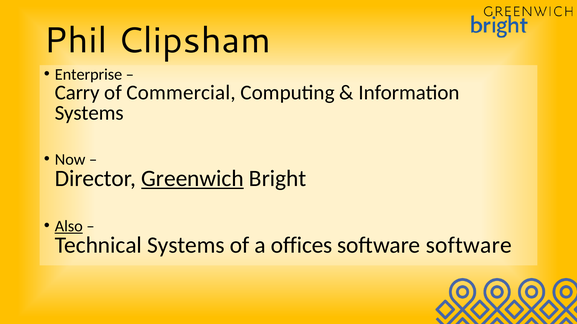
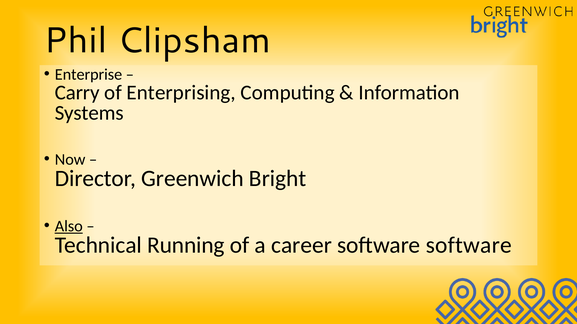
Commercial: Commercial -> Enterprising
Greenwich underline: present -> none
Technical Systems: Systems -> Running
offices: offices -> career
